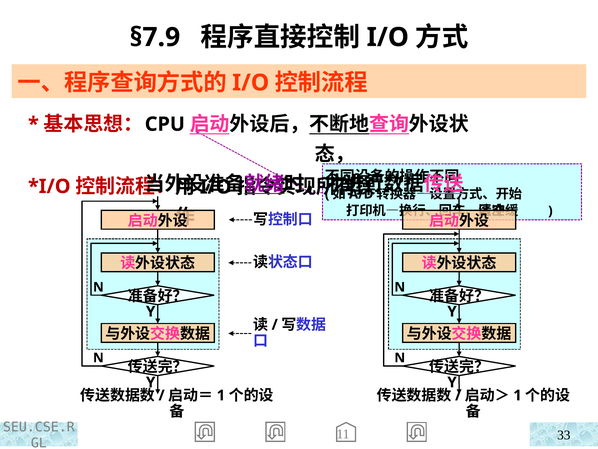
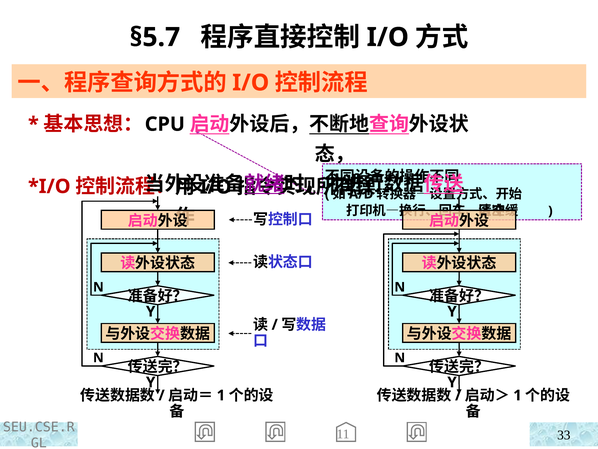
§7.9: §7.9 -> §5.7
